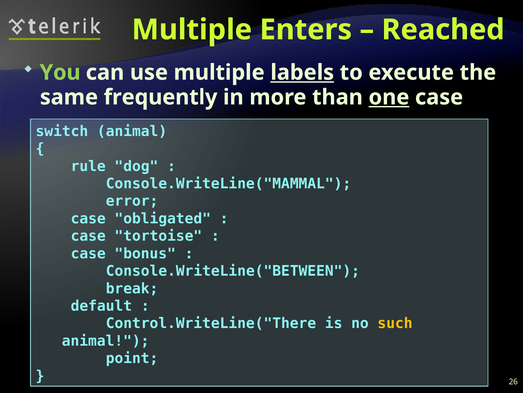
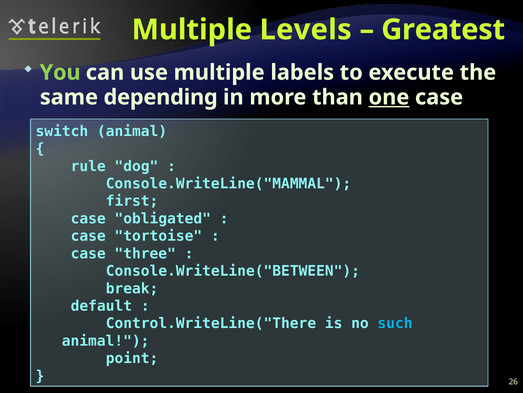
Enters: Enters -> Levels
Reached: Reached -> Greatest
labels underline: present -> none
frequently: frequently -> depending
error: error -> first
bonus: bonus -> three
such colour: yellow -> light blue
